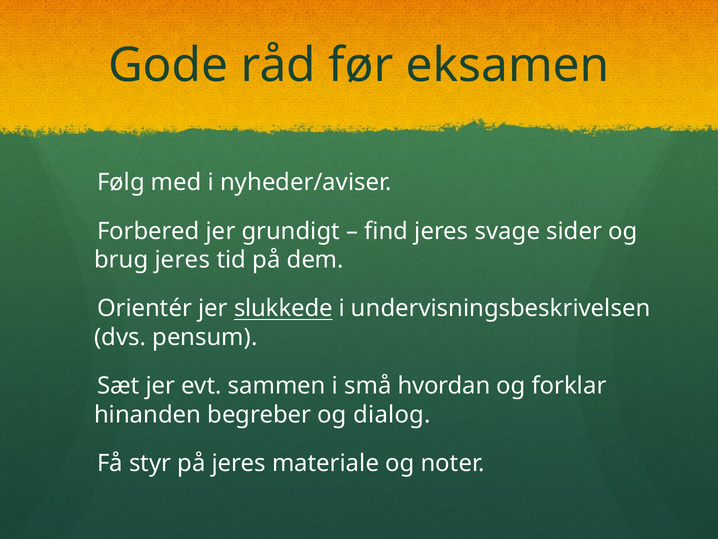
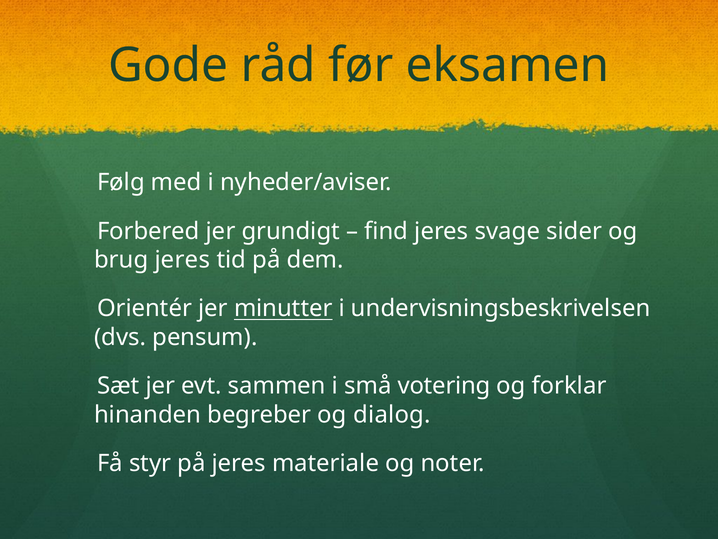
slukkede: slukkede -> minutter
hvordan: hvordan -> votering
